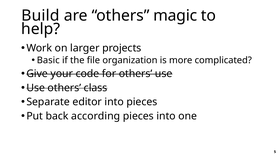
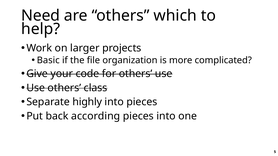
Build: Build -> Need
magic: magic -> which
editor: editor -> highly
